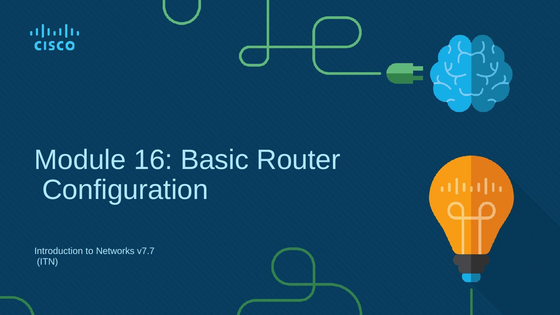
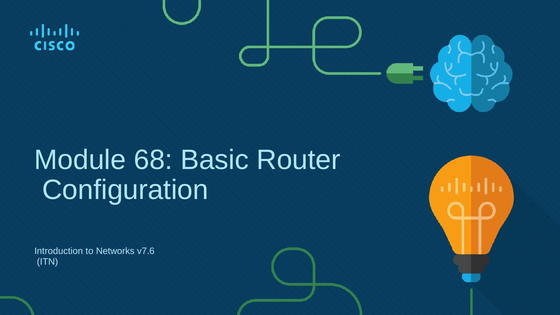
16: 16 -> 68
v7.7: v7.7 -> v7.6
